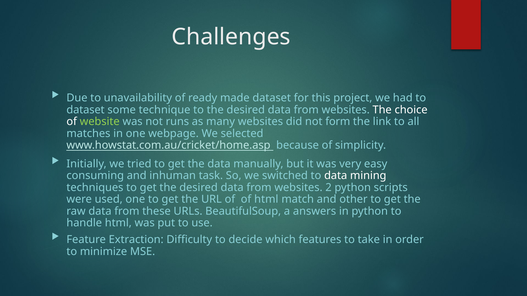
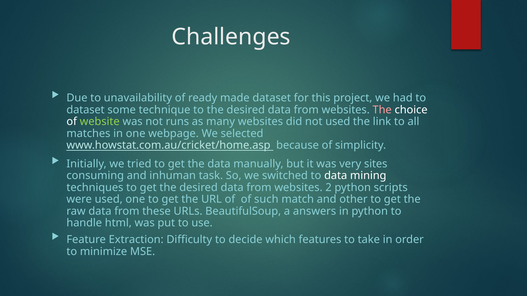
The at (382, 110) colour: white -> pink
not form: form -> used
easy: easy -> sites
of html: html -> such
